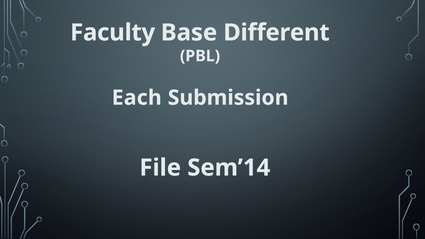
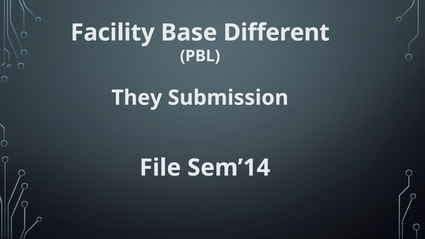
Faculty: Faculty -> Facility
Each: Each -> They
